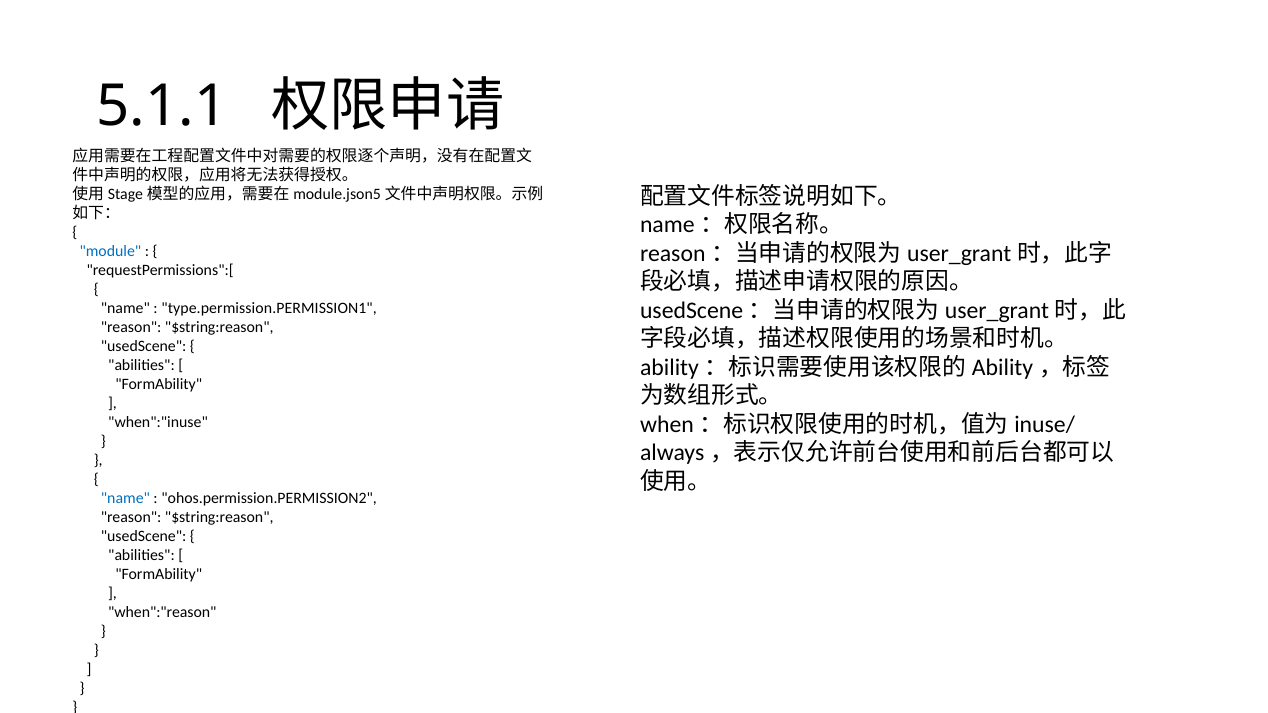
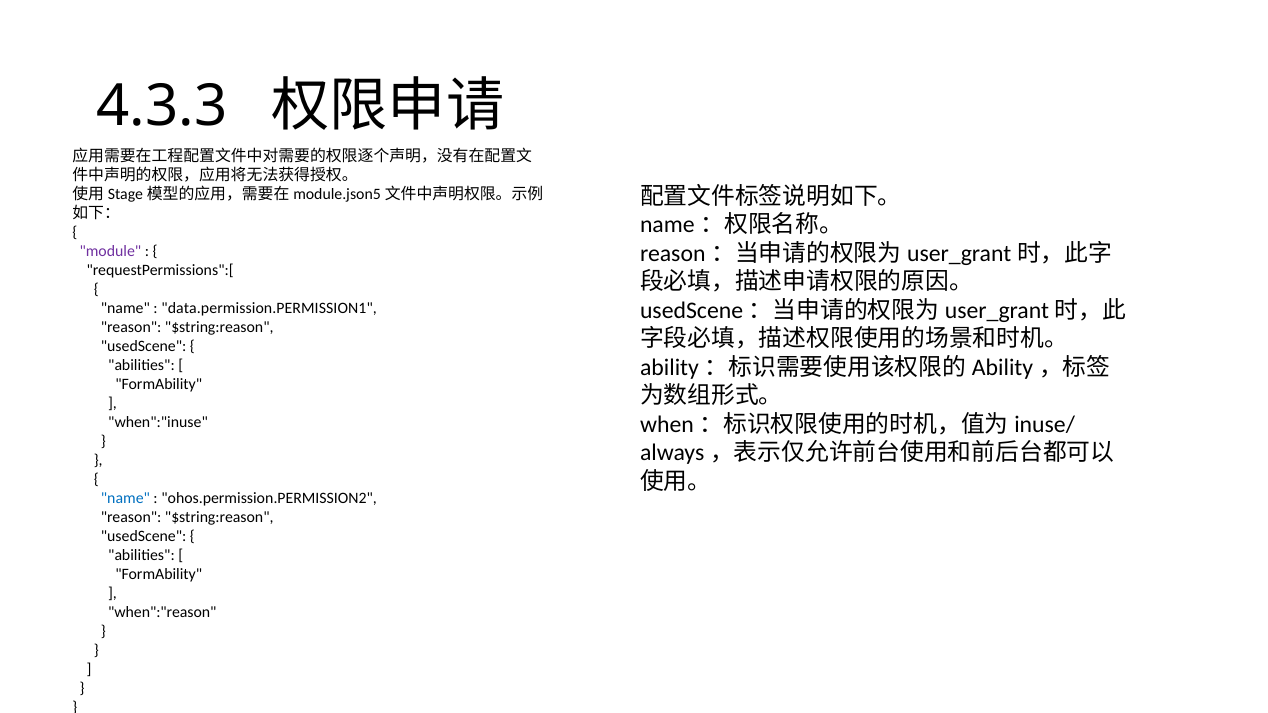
5.1.1: 5.1.1 -> 4.3.3
module colour: blue -> purple
type.permission.PERMISSION1: type.permission.PERMISSION1 -> data.permission.PERMISSION1
